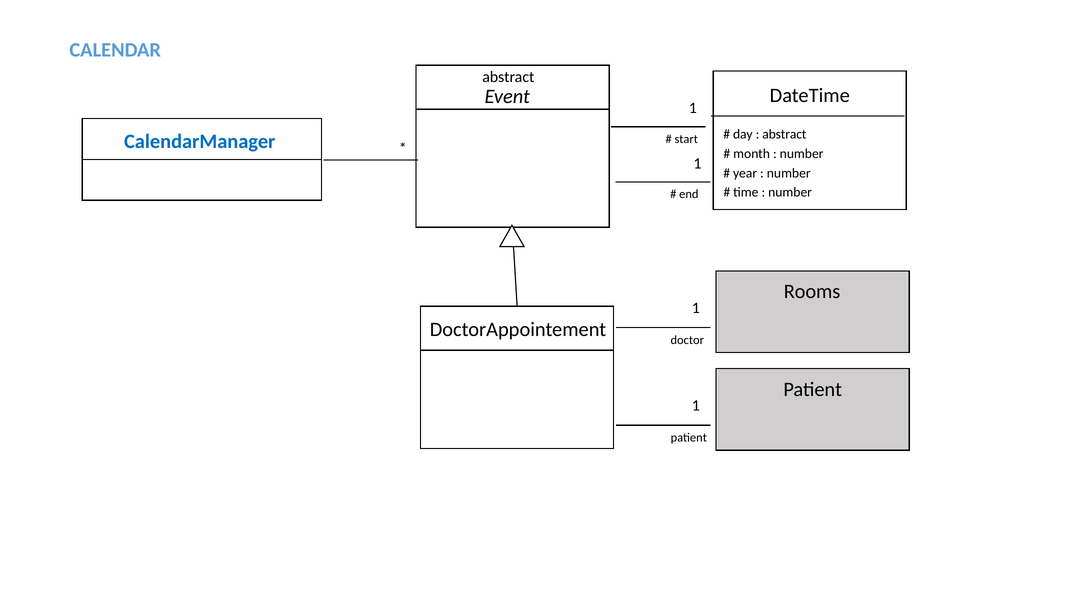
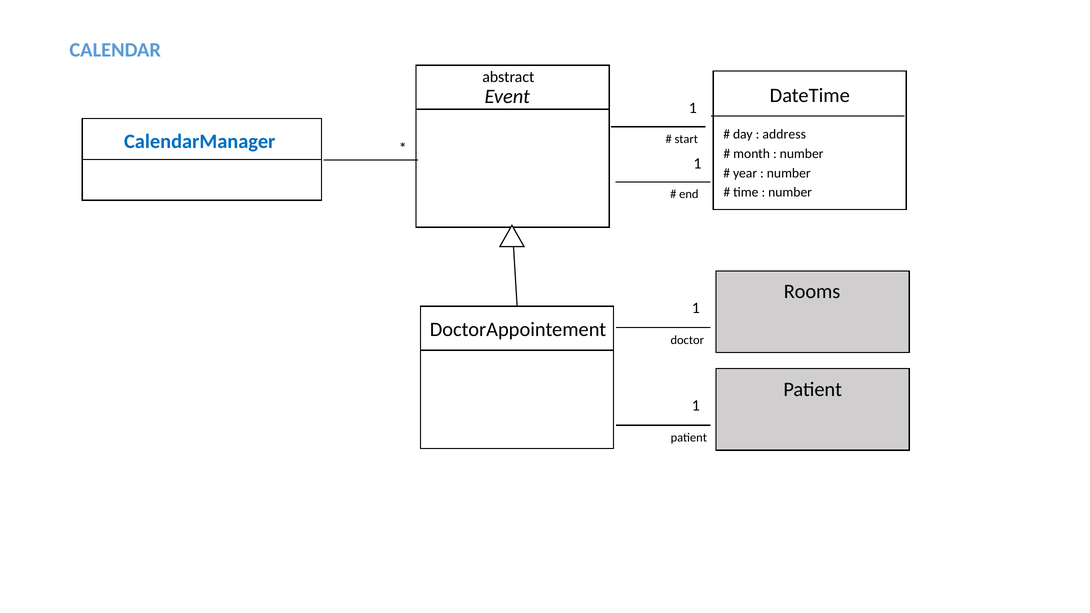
abstract at (784, 134): abstract -> address
